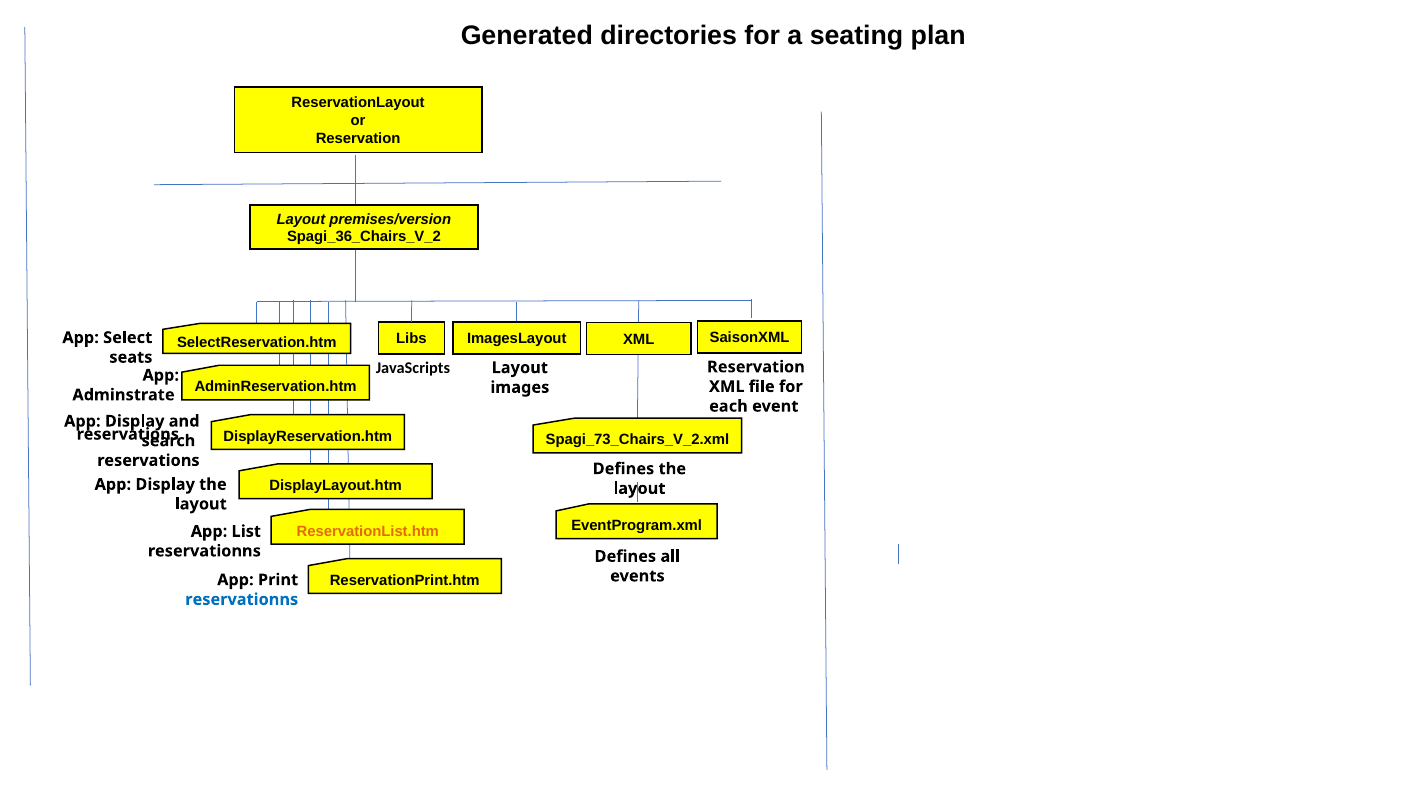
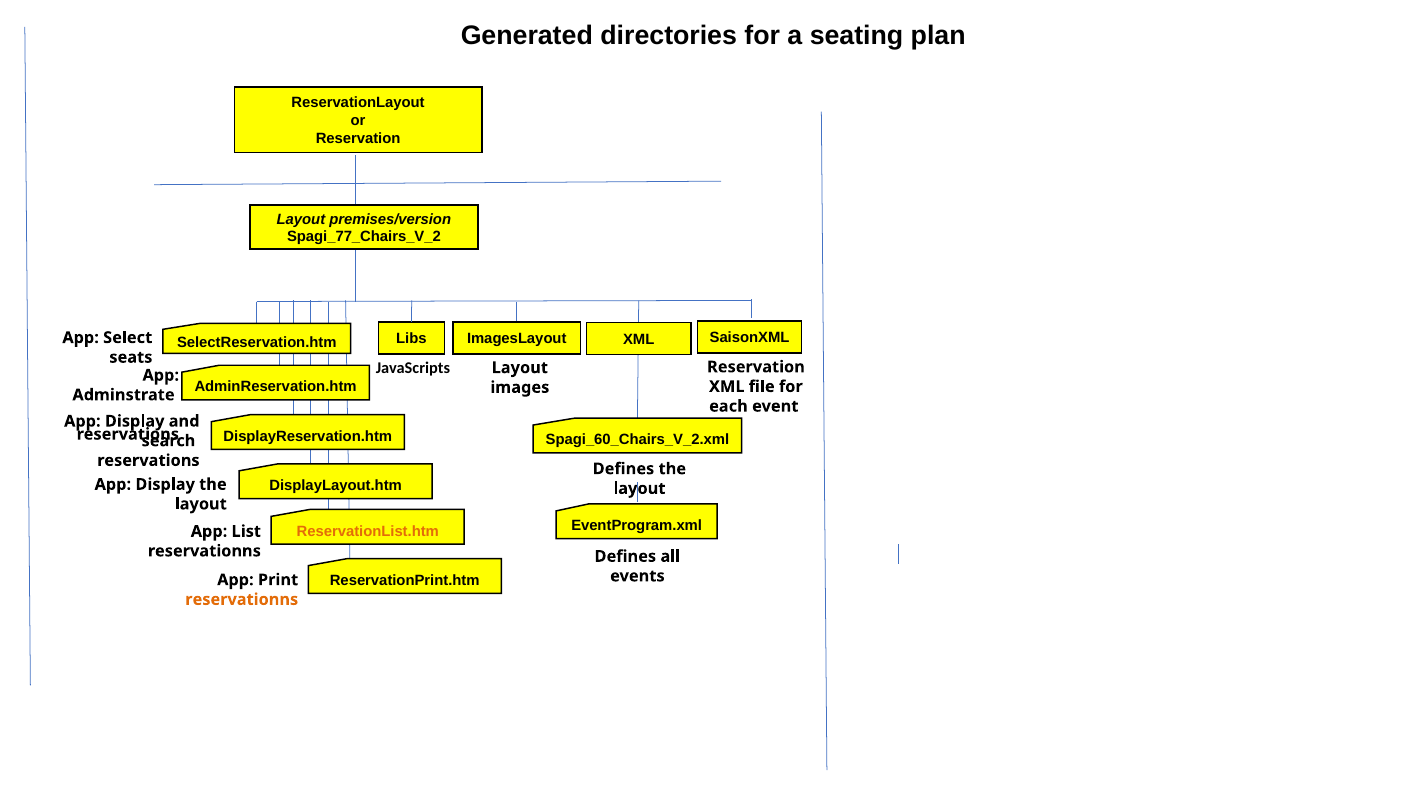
Spagi_36_Chairs_V_2: Spagi_36_Chairs_V_2 -> Spagi_77_Chairs_V_2
Spagi_73_Chairs_V_2.xml: Spagi_73_Chairs_V_2.xml -> Spagi_60_Chairs_V_2.xml
reservationns at (242, 599) colour: blue -> orange
